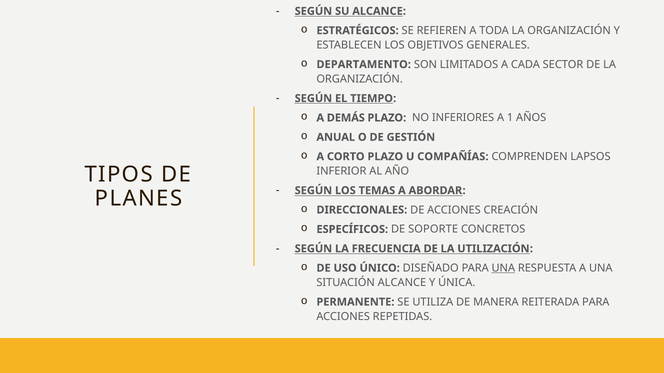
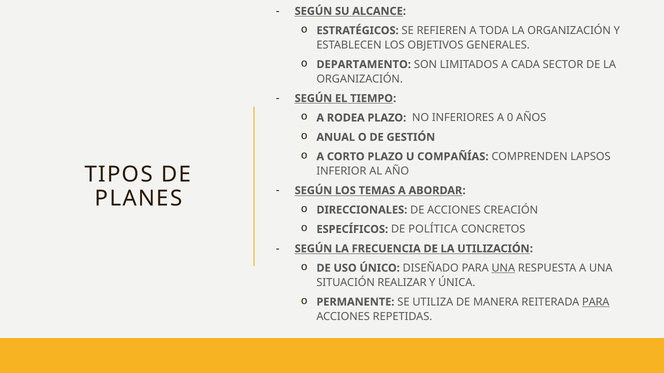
DEMÁS: DEMÁS -> RODEA
1: 1 -> 0
SOPORTE: SOPORTE -> POLÍTICA
SITUACIÓN ALCANCE: ALCANCE -> REALIZAR
PARA at (596, 302) underline: none -> present
